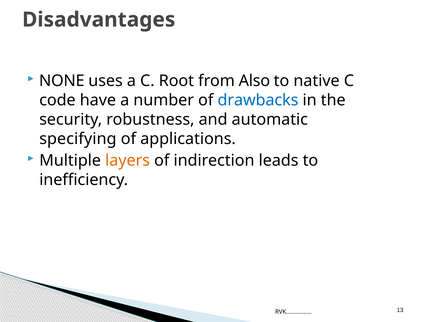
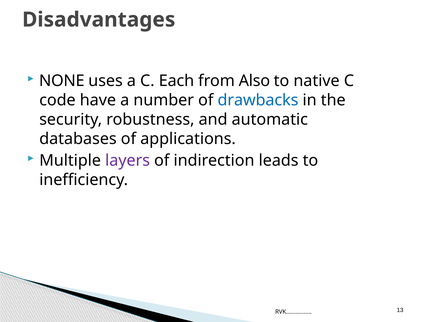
Root: Root -> Each
specifying: specifying -> databases
layers colour: orange -> purple
